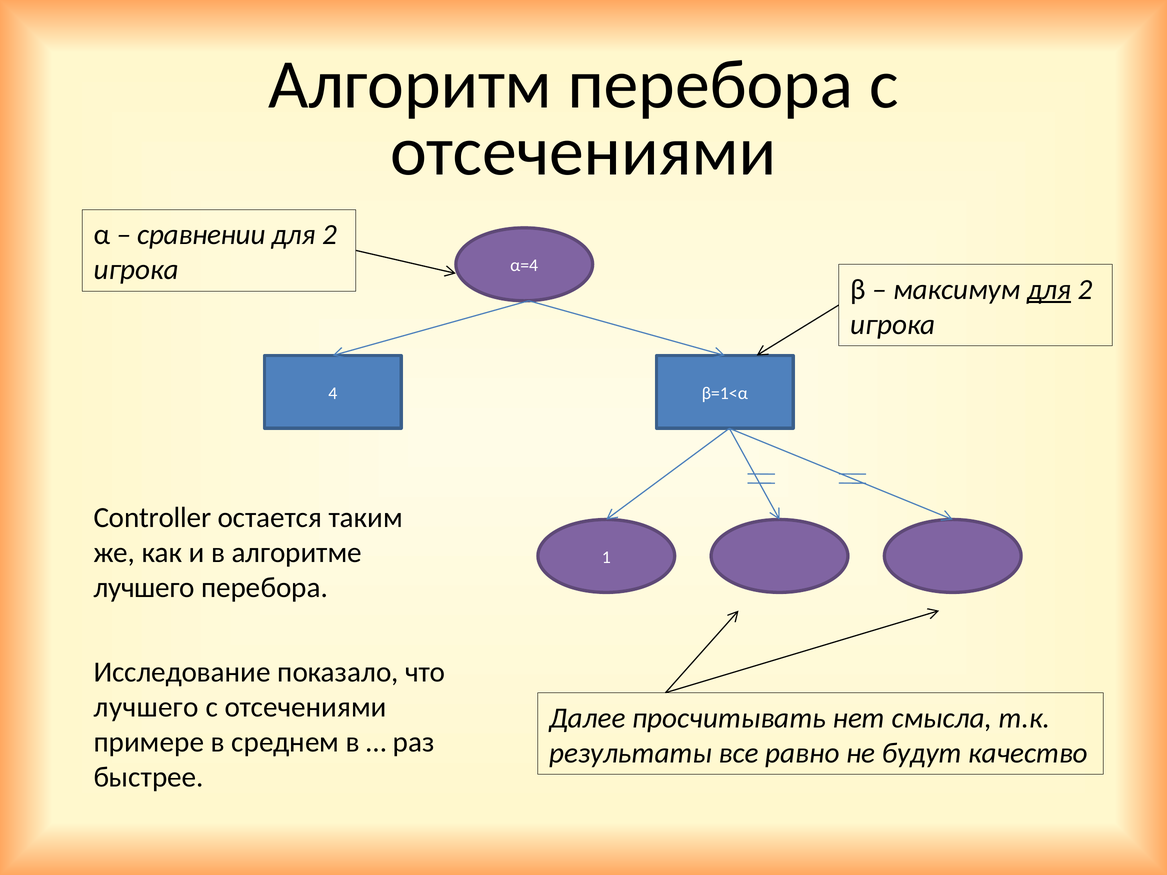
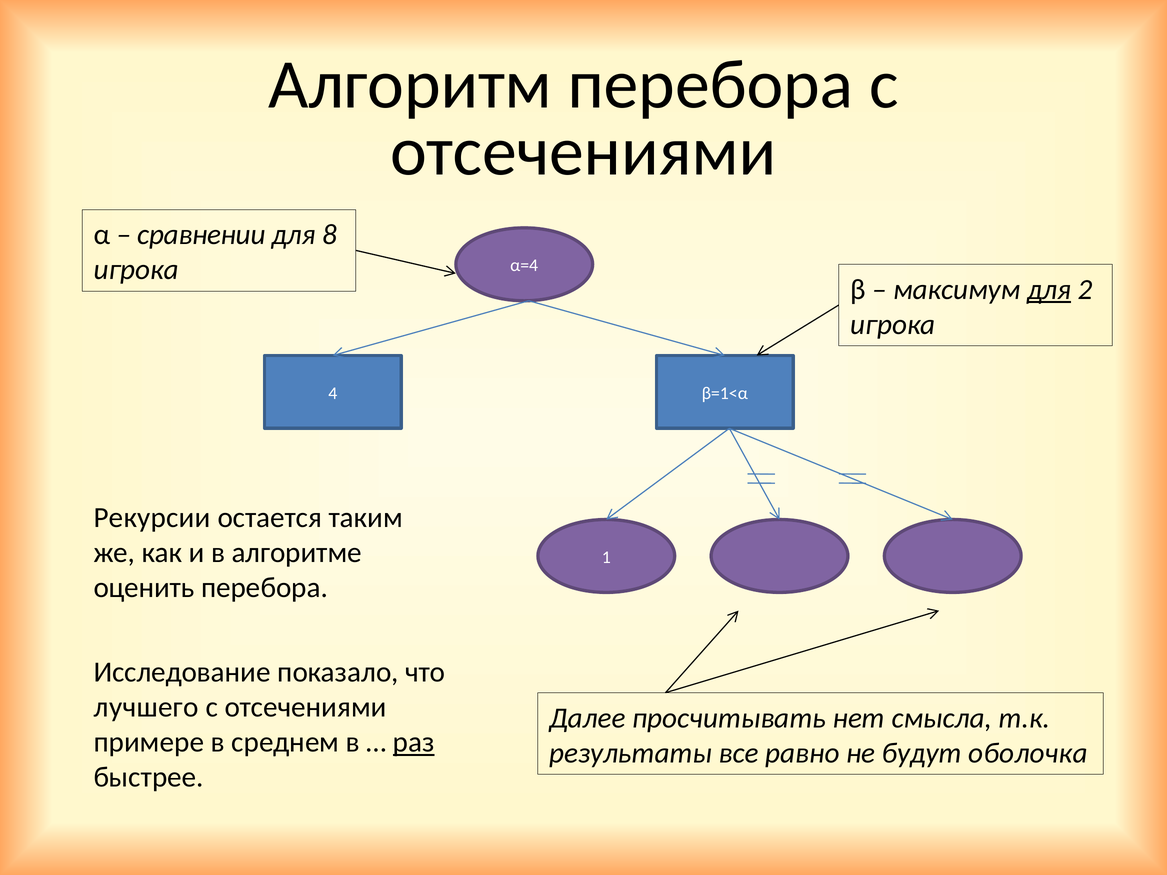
2 at (330, 235): 2 -> 8
Controller: Controller -> Рекурсии
лучшего at (144, 588): лучшего -> оценить
раз underline: none -> present
качество: качество -> оболочка
